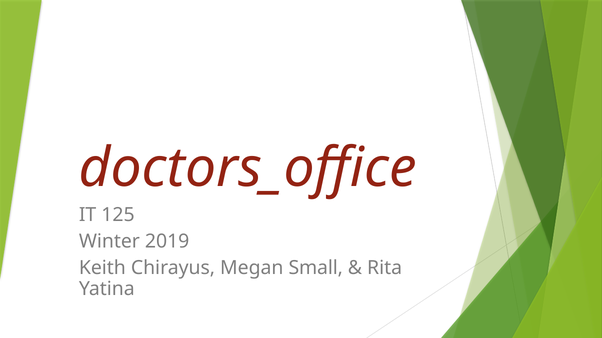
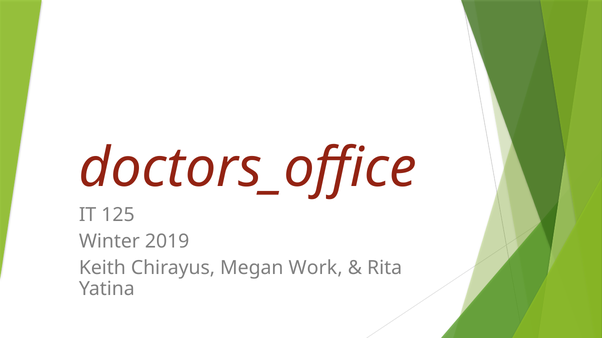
Small: Small -> Work
